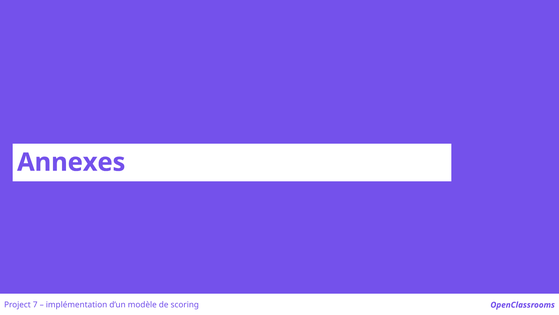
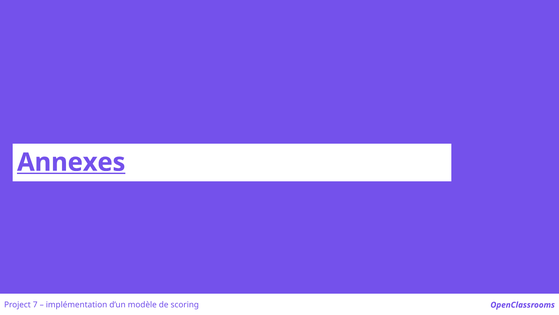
Annexes underline: none -> present
